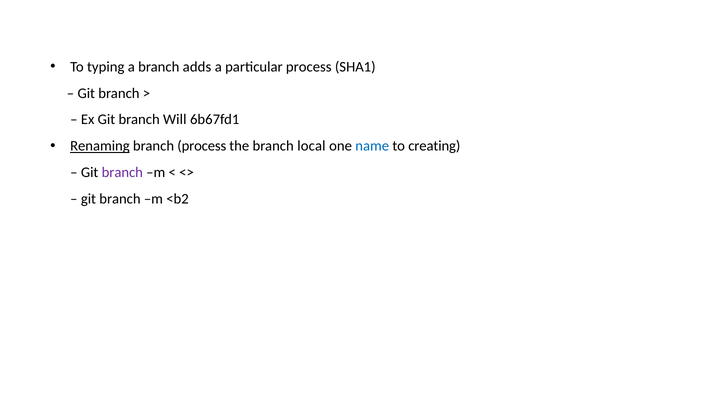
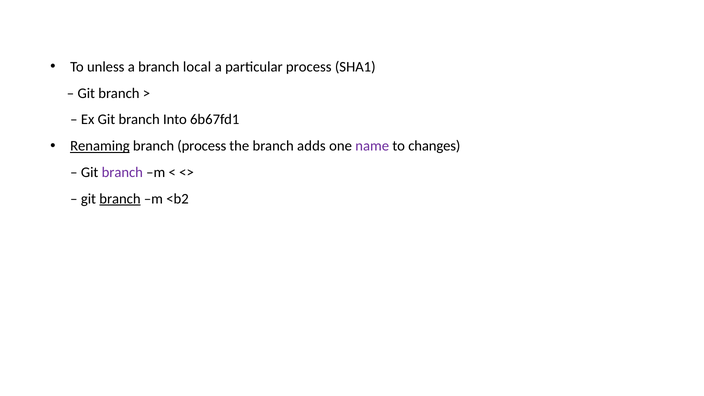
typing: typing -> unless
adds: adds -> local
Will: Will -> Into
local: local -> adds
name colour: blue -> purple
creating: creating -> changes
branch at (120, 199) underline: none -> present
